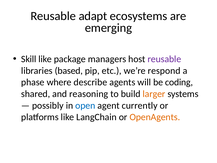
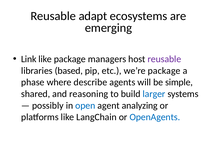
Skill: Skill -> Link
we’re respond: respond -> package
coding: coding -> simple
larger colour: orange -> blue
currently: currently -> analyzing
OpenAgents colour: orange -> blue
